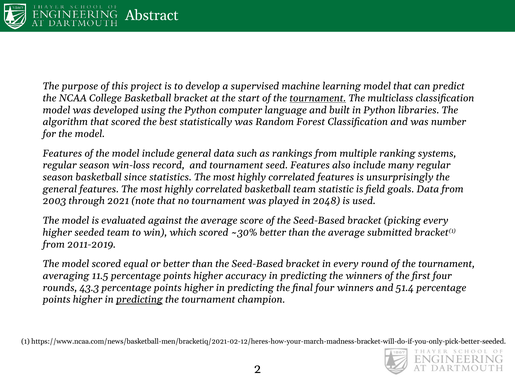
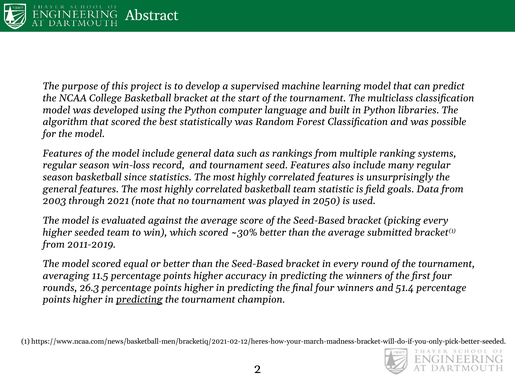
tournament at (318, 98) underline: present -> none
number: number -> possible
2048: 2048 -> 2050
43.3: 43.3 -> 26.3
